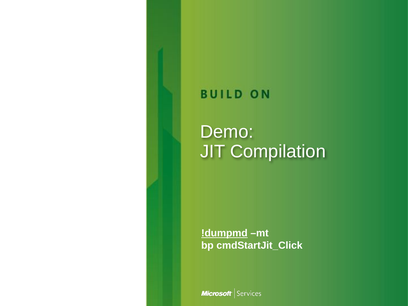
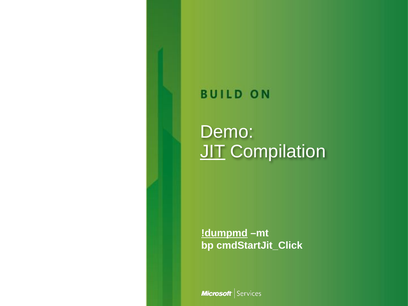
JIT underline: none -> present
